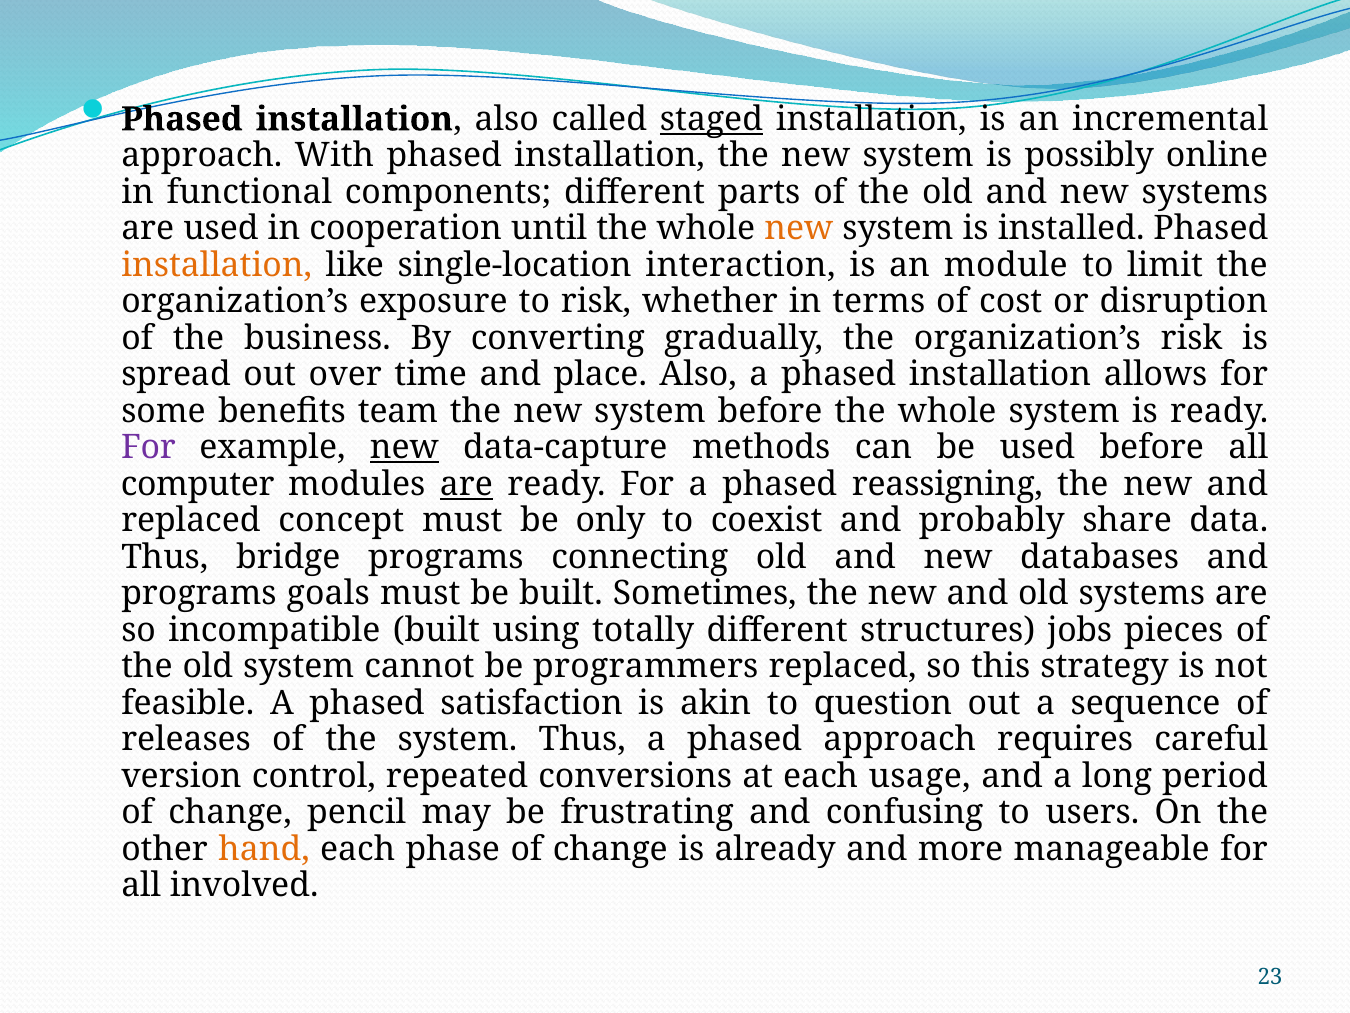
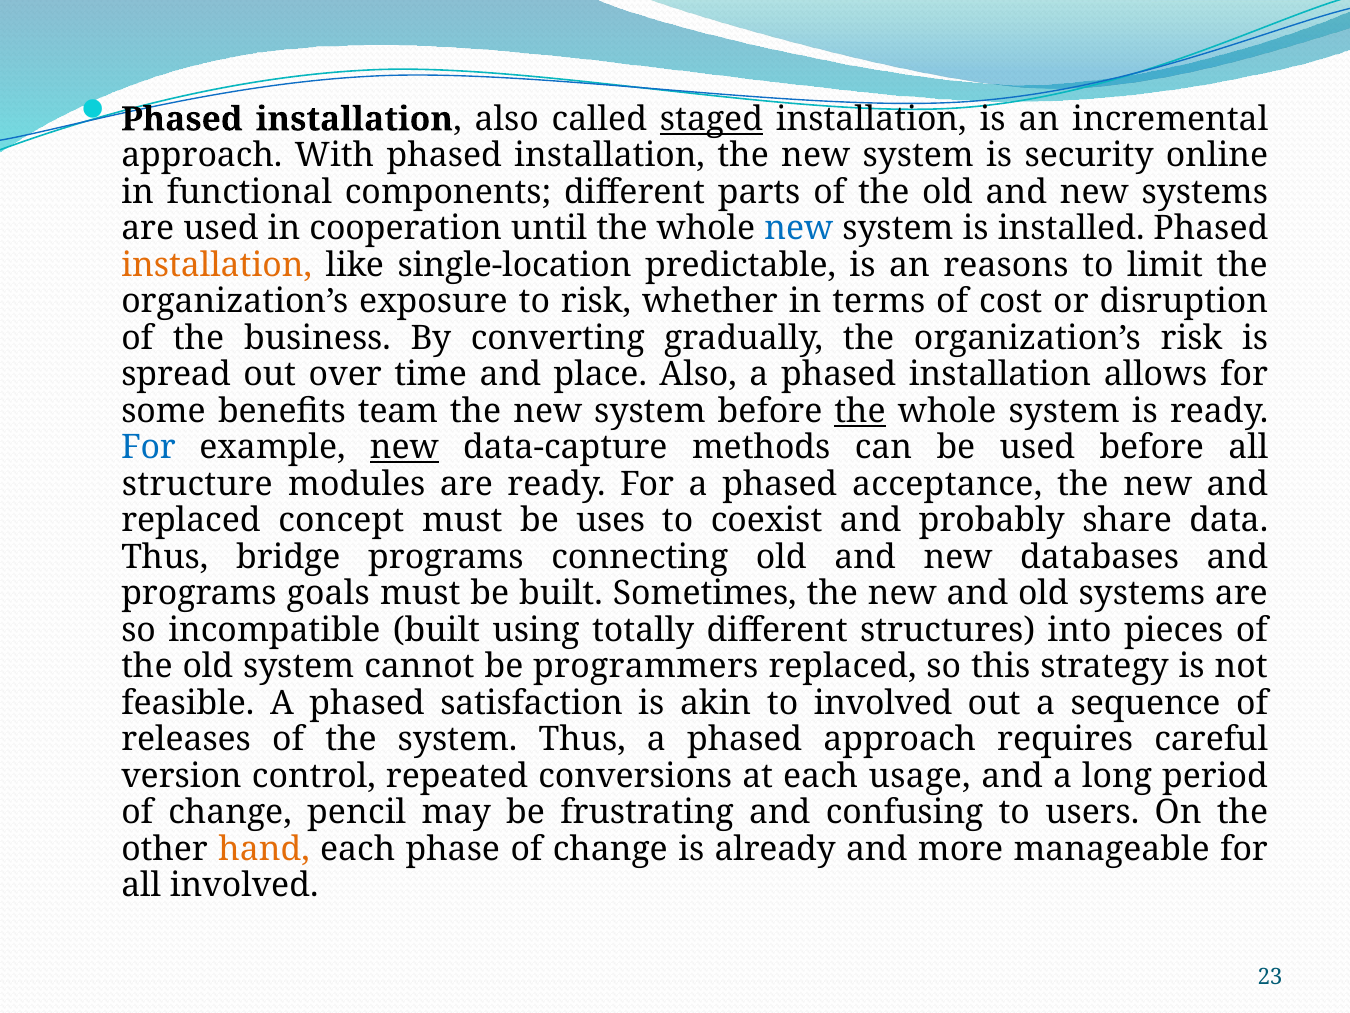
possibly: possibly -> security
new at (799, 229) colour: orange -> blue
interaction: interaction -> predictable
module: module -> reasons
the at (860, 411) underline: none -> present
For at (148, 447) colour: purple -> blue
computer: computer -> structure
are at (466, 484) underline: present -> none
reassigning: reassigning -> acceptance
only: only -> uses
jobs: jobs -> into
to question: question -> involved
